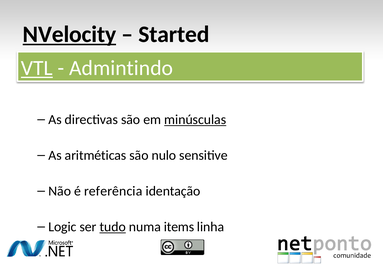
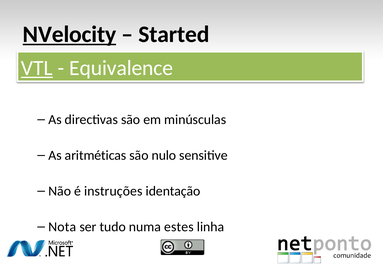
Admintindo: Admintindo -> Equivalence
minúsculas underline: present -> none
referência: referência -> instruções
Logic: Logic -> Nota
tudo underline: present -> none
items: items -> estes
